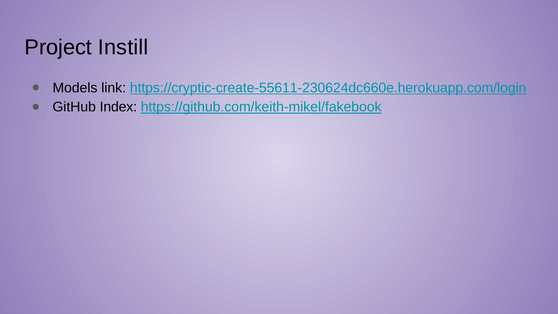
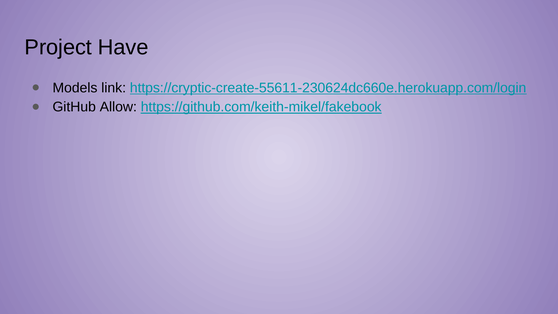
Instill: Instill -> Have
Index: Index -> Allow
